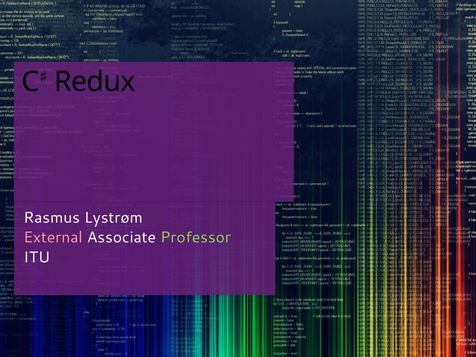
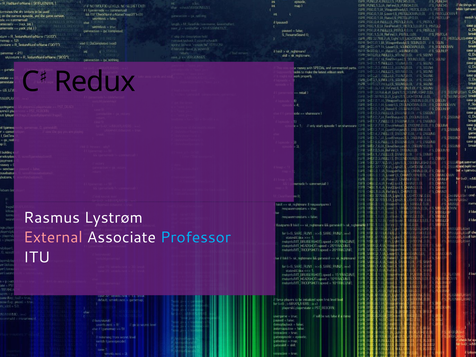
Professor colour: light green -> light blue
